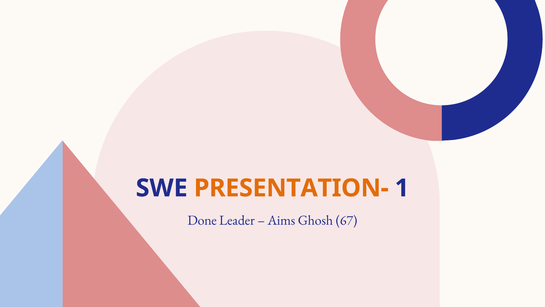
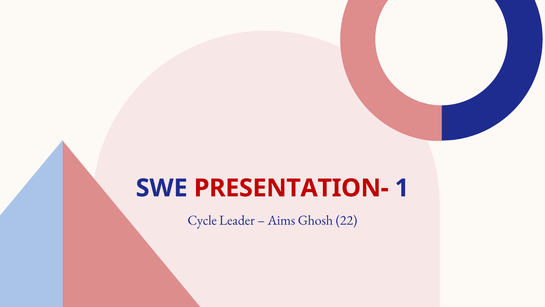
PRESENTATION- colour: orange -> red
Done: Done -> Cycle
67: 67 -> 22
